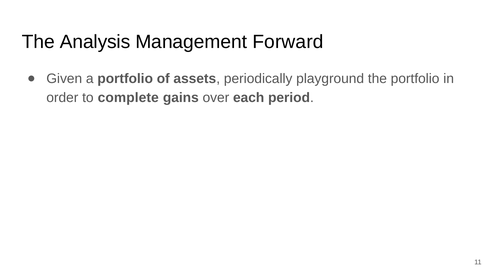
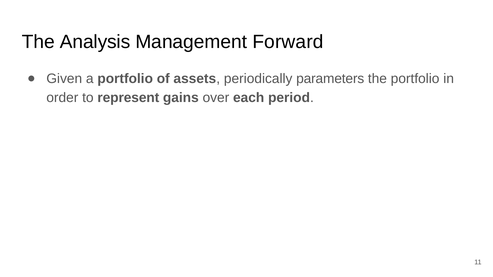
playground: playground -> parameters
complete: complete -> represent
